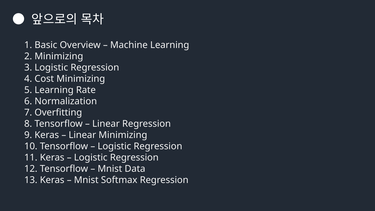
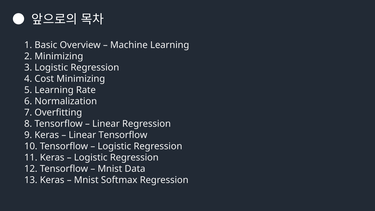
Linear Minimizing: Minimizing -> Tensorflow
